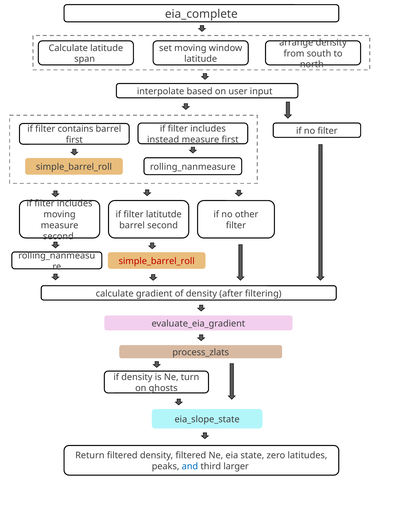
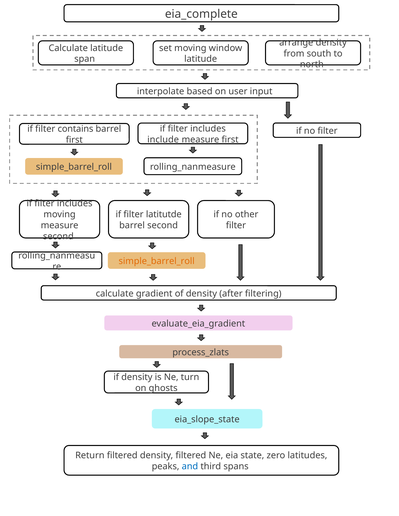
instead: instead -> include
simple_barrel_roll at (157, 261) colour: red -> orange
larger: larger -> spans
